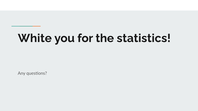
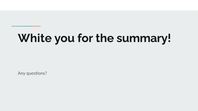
statistics: statistics -> summary
